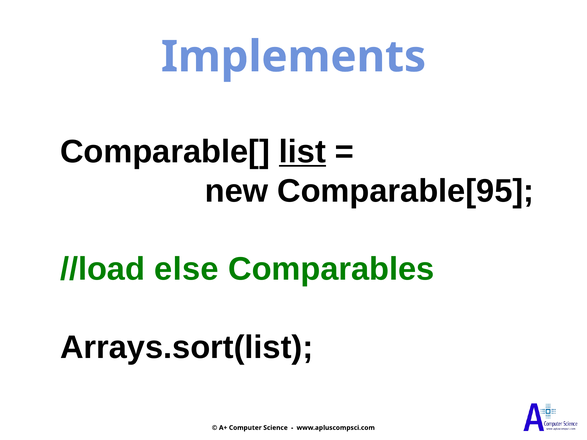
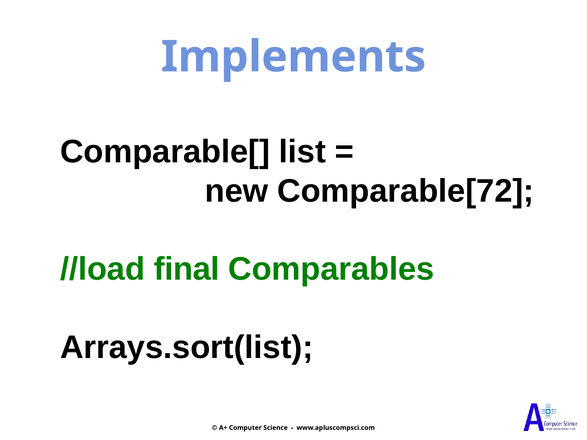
list underline: present -> none
Comparable[95: Comparable[95 -> Comparable[72
else: else -> final
